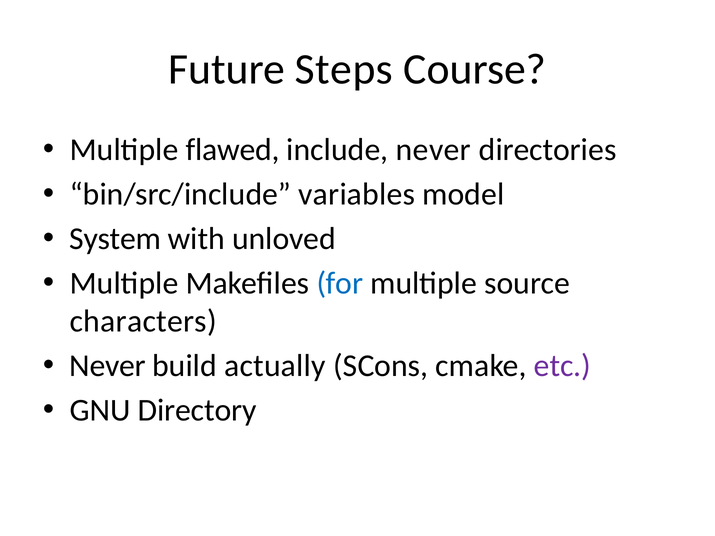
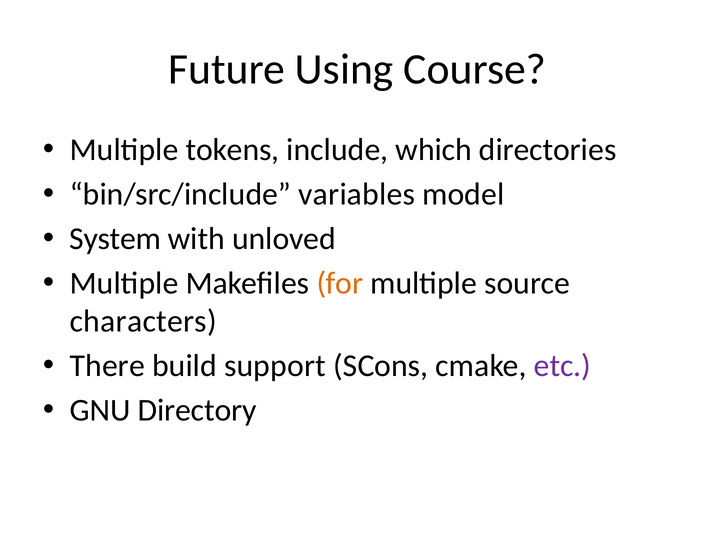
Steps: Steps -> Using
flawed: flawed -> tokens
include never: never -> which
for colour: blue -> orange
Never at (108, 366): Never -> There
actually: actually -> support
